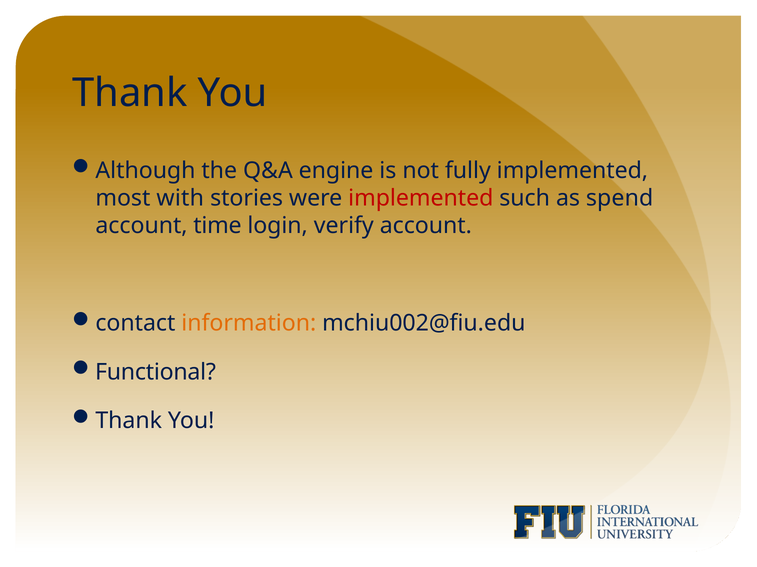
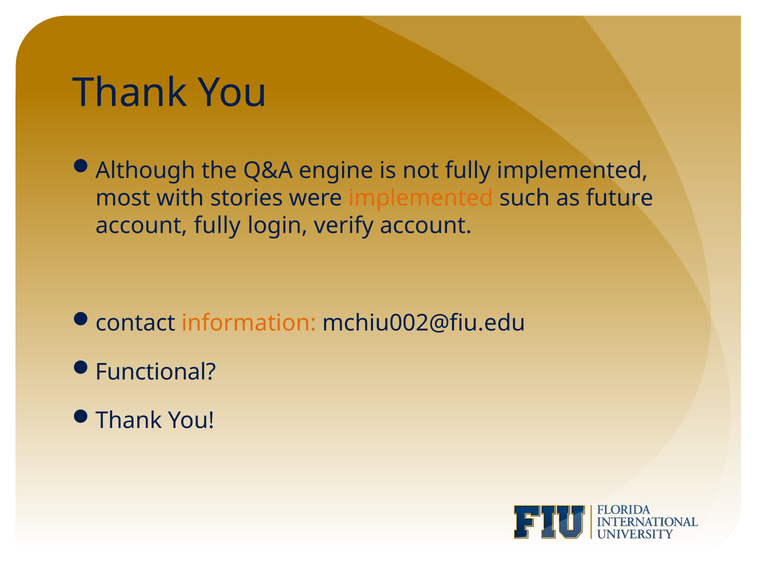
implemented at (421, 198) colour: red -> orange
spend: spend -> future
account time: time -> fully
